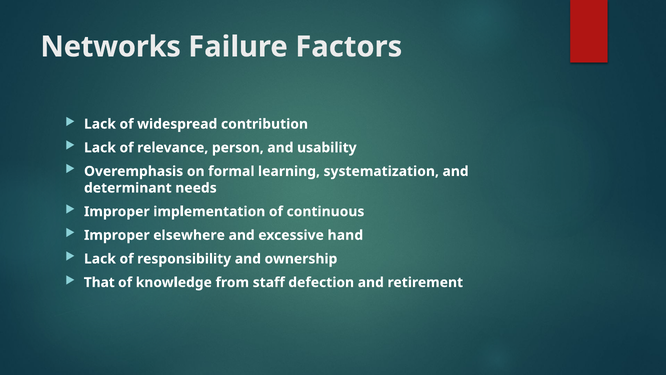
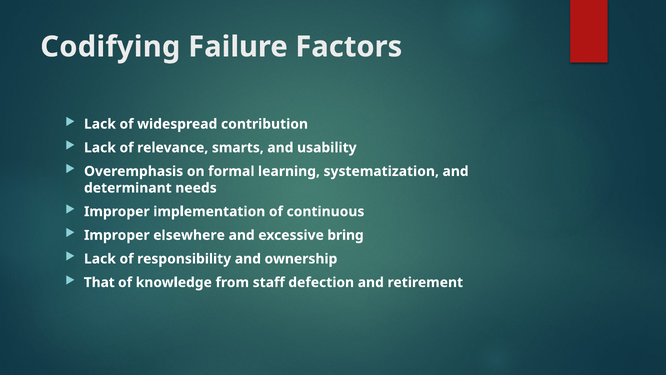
Networks: Networks -> Codifying
person: person -> smarts
hand: hand -> bring
